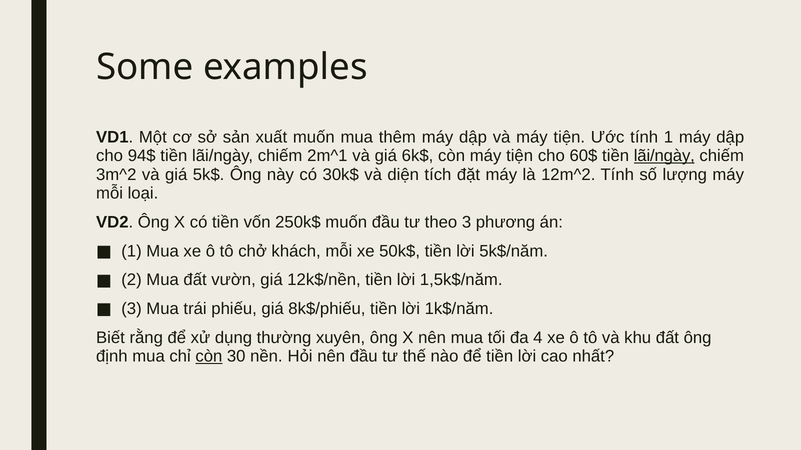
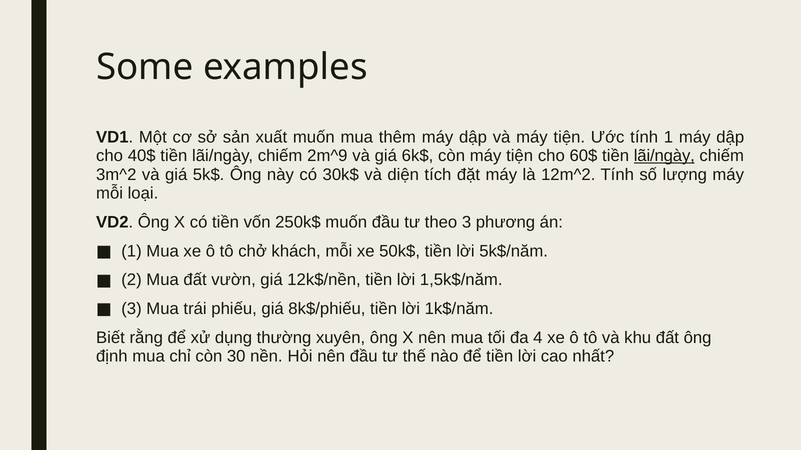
94$: 94$ -> 40$
2m^1: 2m^1 -> 2m^9
còn at (209, 357) underline: present -> none
